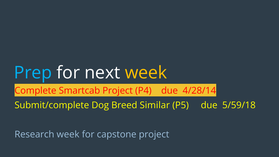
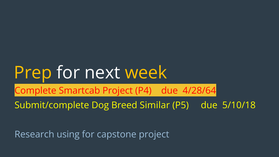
Prep colour: light blue -> yellow
4/28/14: 4/28/14 -> 4/28/64
5/59/18: 5/59/18 -> 5/10/18
Research week: week -> using
